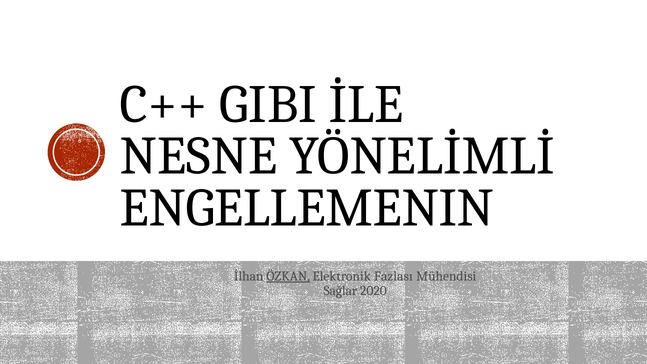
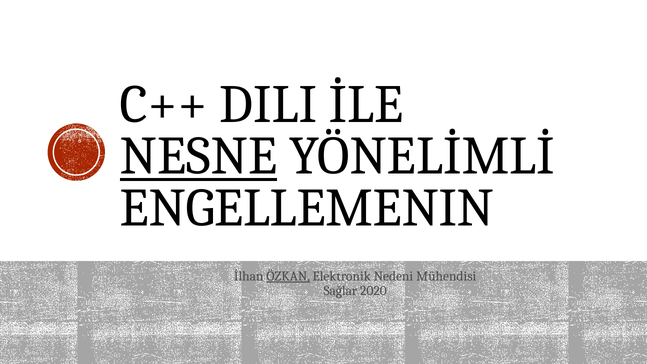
GIBI: GIBI -> DILI
NESNE underline: none -> present
Fazlası: Fazlası -> Nedeni
